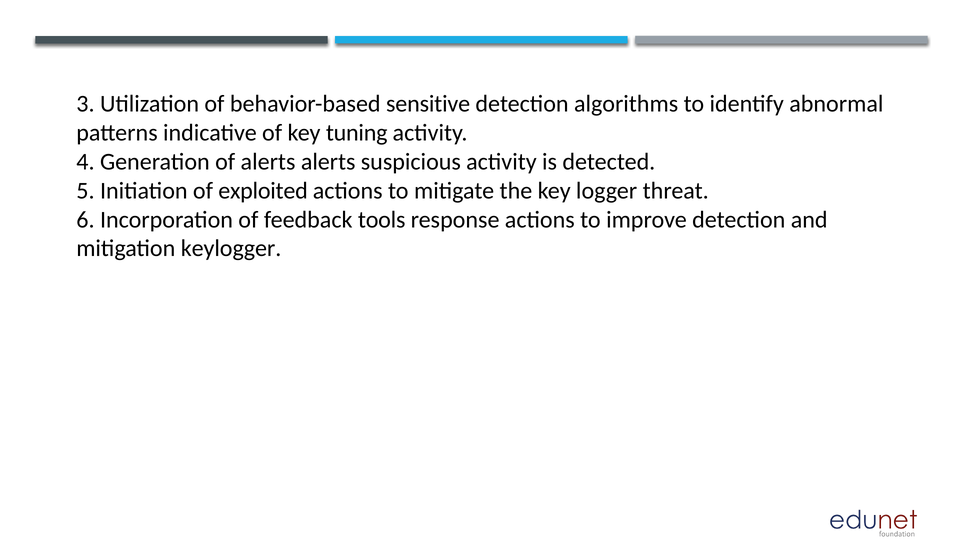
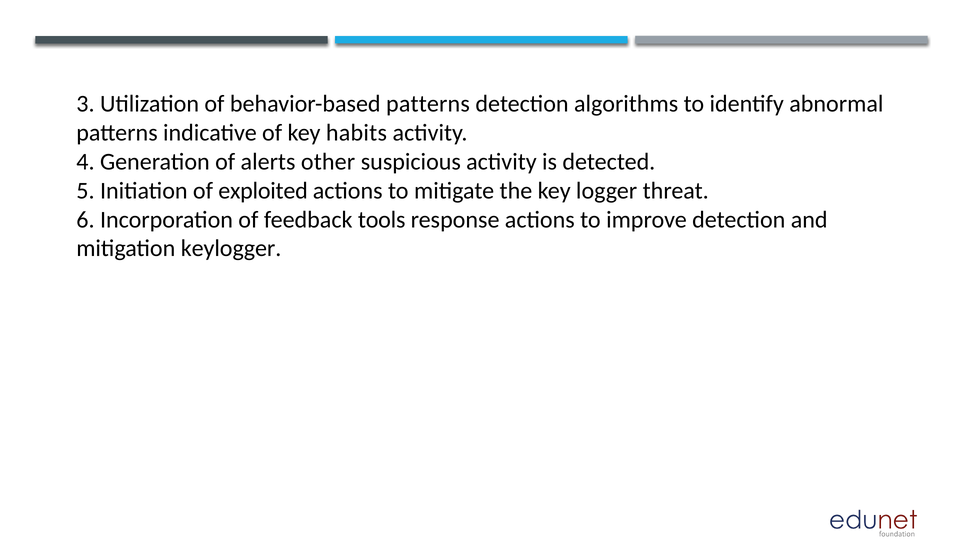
behavior-based sensitive: sensitive -> patterns
tuning: tuning -> habits
alerts alerts: alerts -> other
